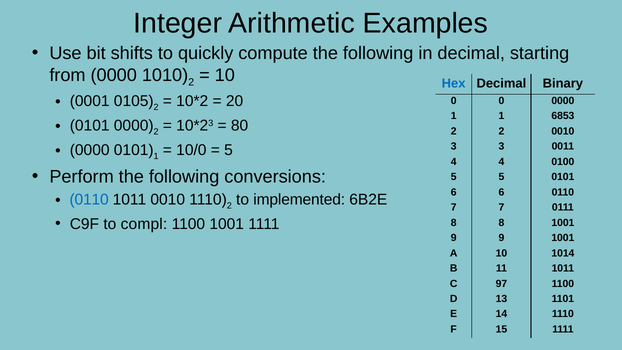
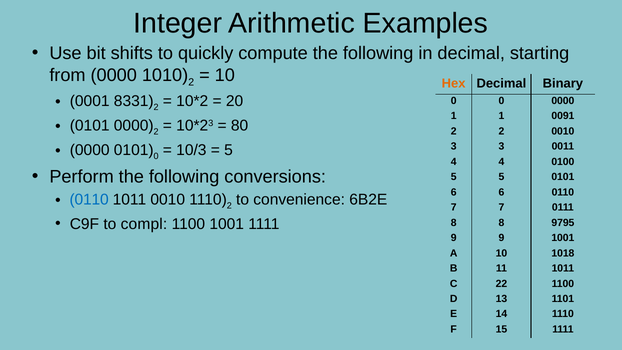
Hex colour: blue -> orange
0105: 0105 -> 8331
6853: 6853 -> 0091
0101 1: 1 -> 0
10/0: 10/0 -> 10/3
implemented: implemented -> convenience
8 1001: 1001 -> 9795
1014: 1014 -> 1018
97: 97 -> 22
